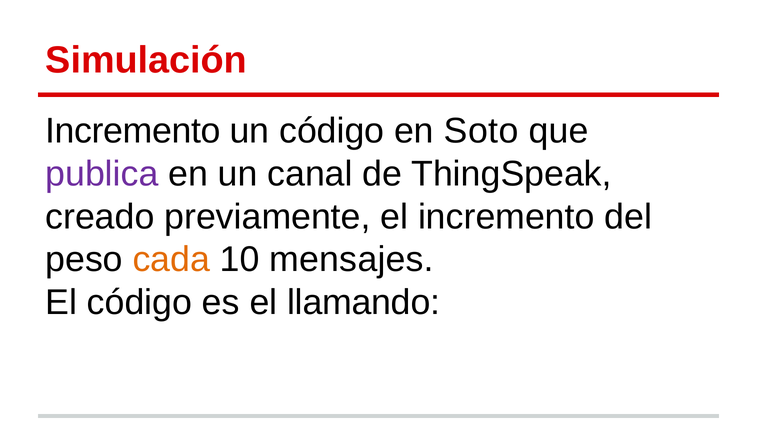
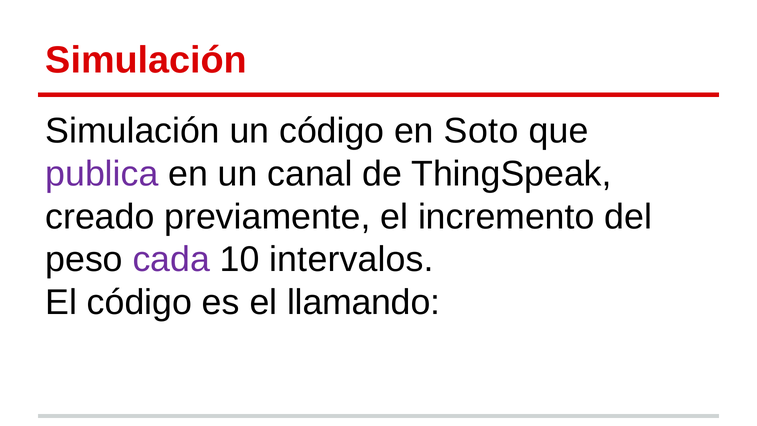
Incremento at (133, 131): Incremento -> Simulación
cada colour: orange -> purple
mensajes: mensajes -> intervalos
